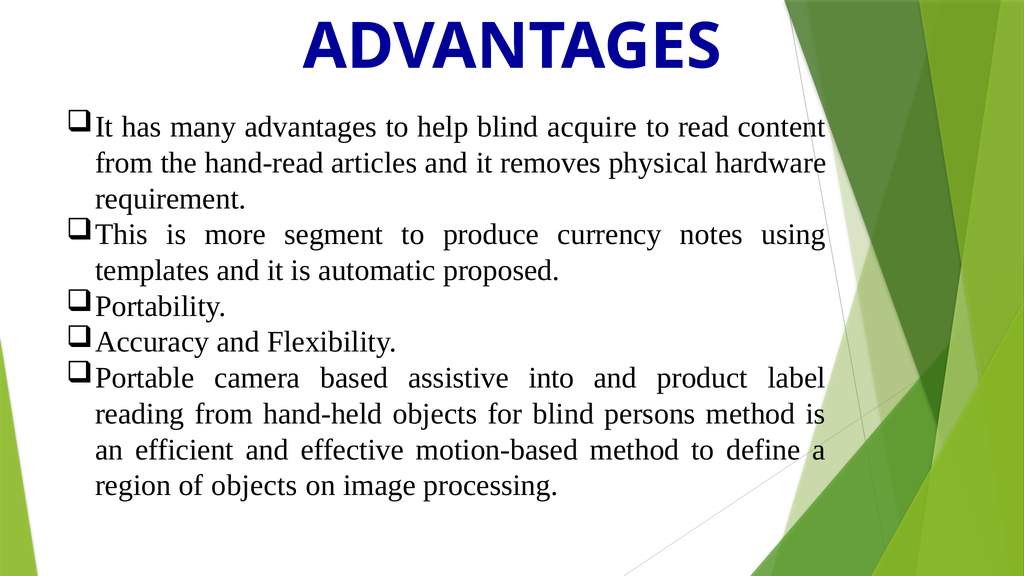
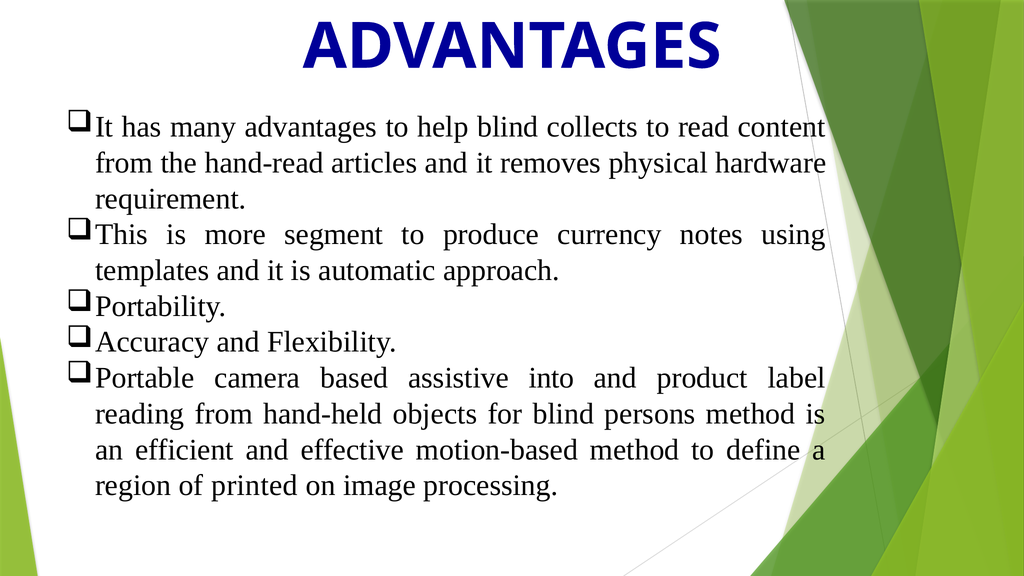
acquire: acquire -> collects
proposed: proposed -> approach
of objects: objects -> printed
